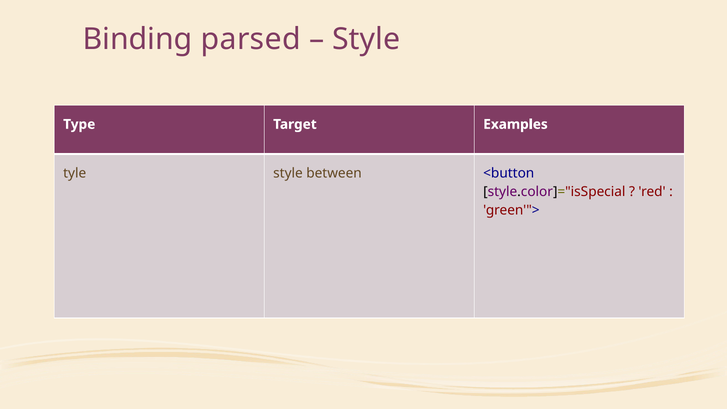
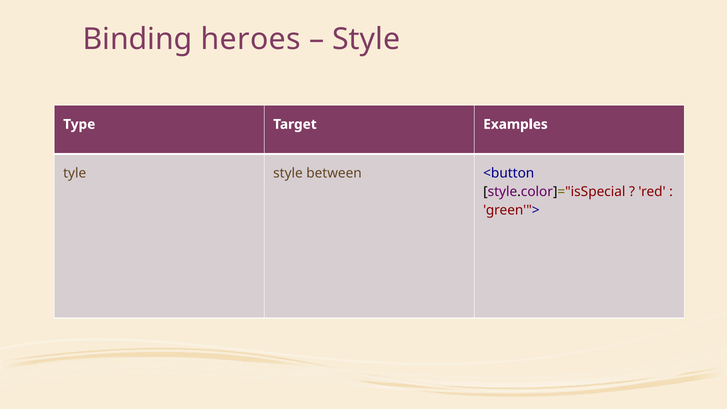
parsed: parsed -> heroes
